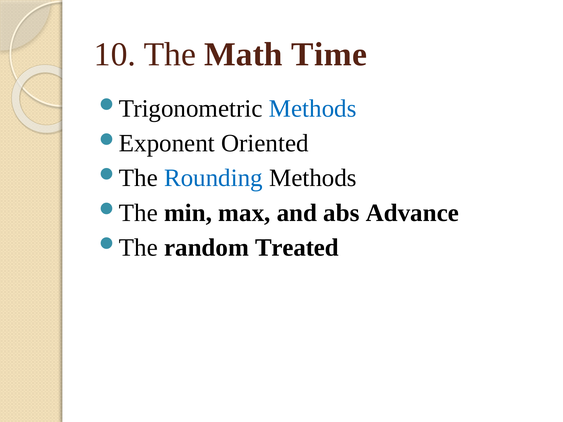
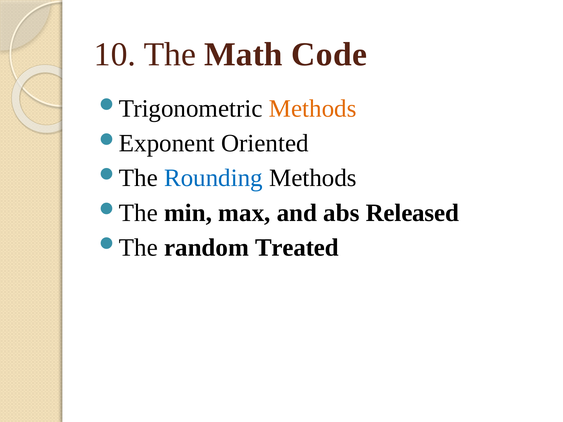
Time: Time -> Code
Methods at (313, 109) colour: blue -> orange
Advance: Advance -> Released
